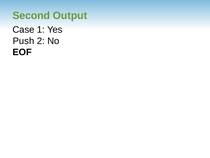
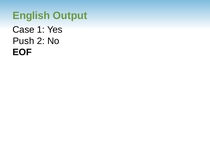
Second: Second -> English
